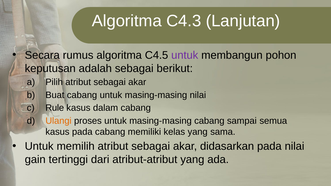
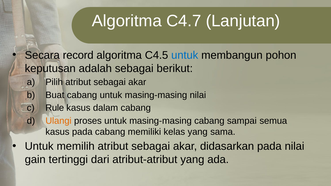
C4.3: C4.3 -> C4.7
rumus: rumus -> record
untuk at (185, 55) colour: purple -> blue
